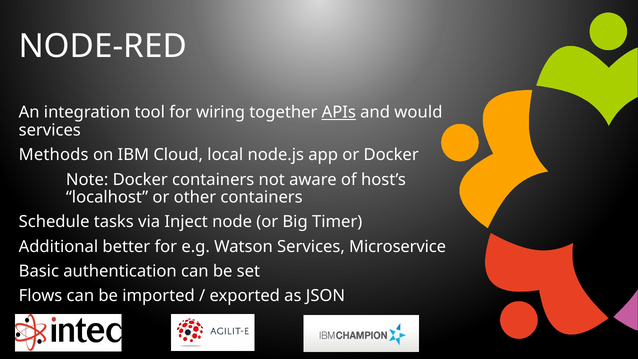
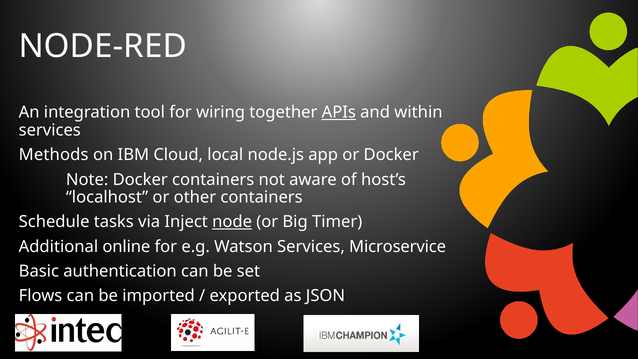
would: would -> within
node underline: none -> present
better: better -> online
